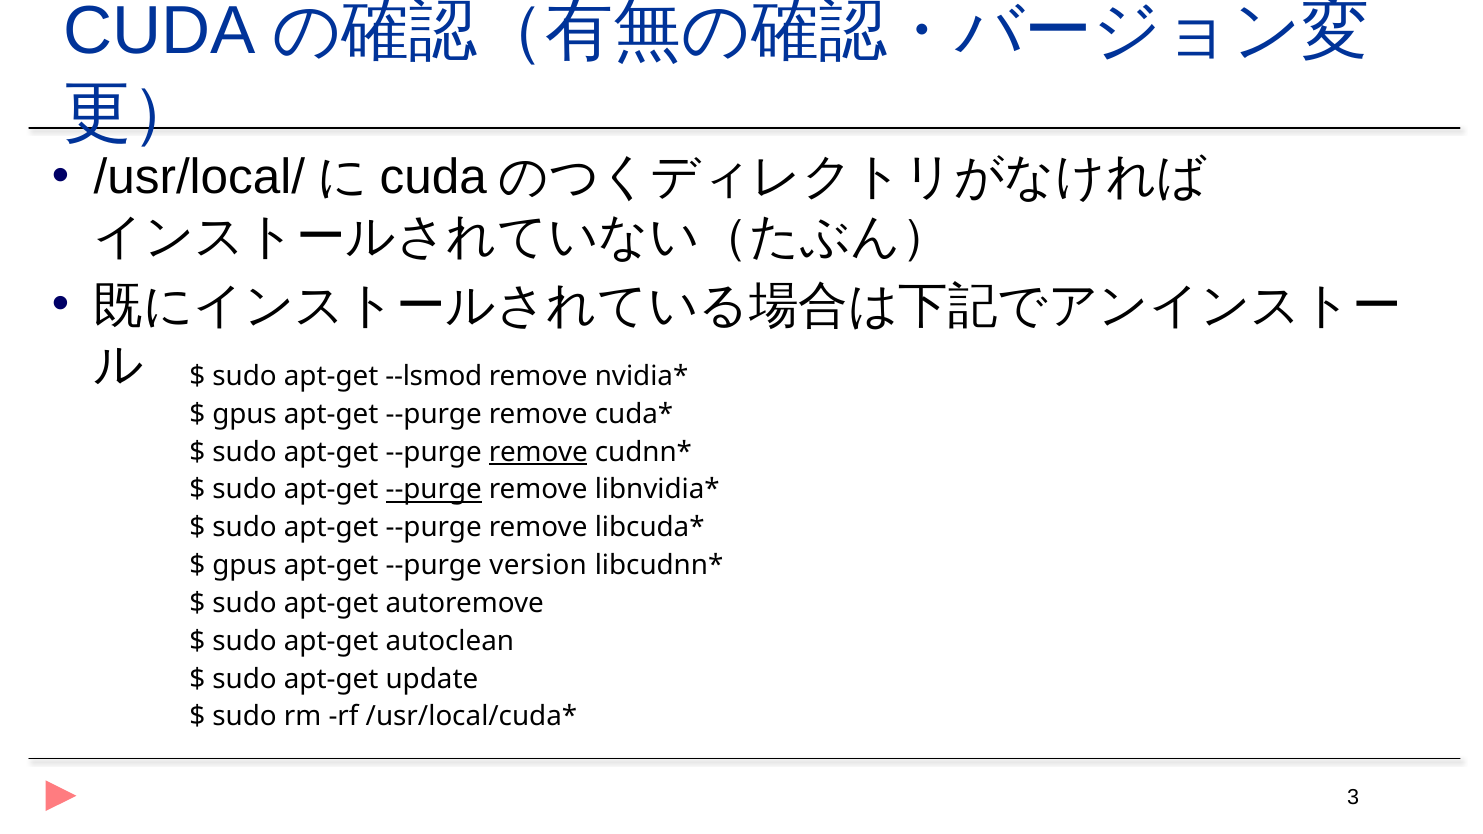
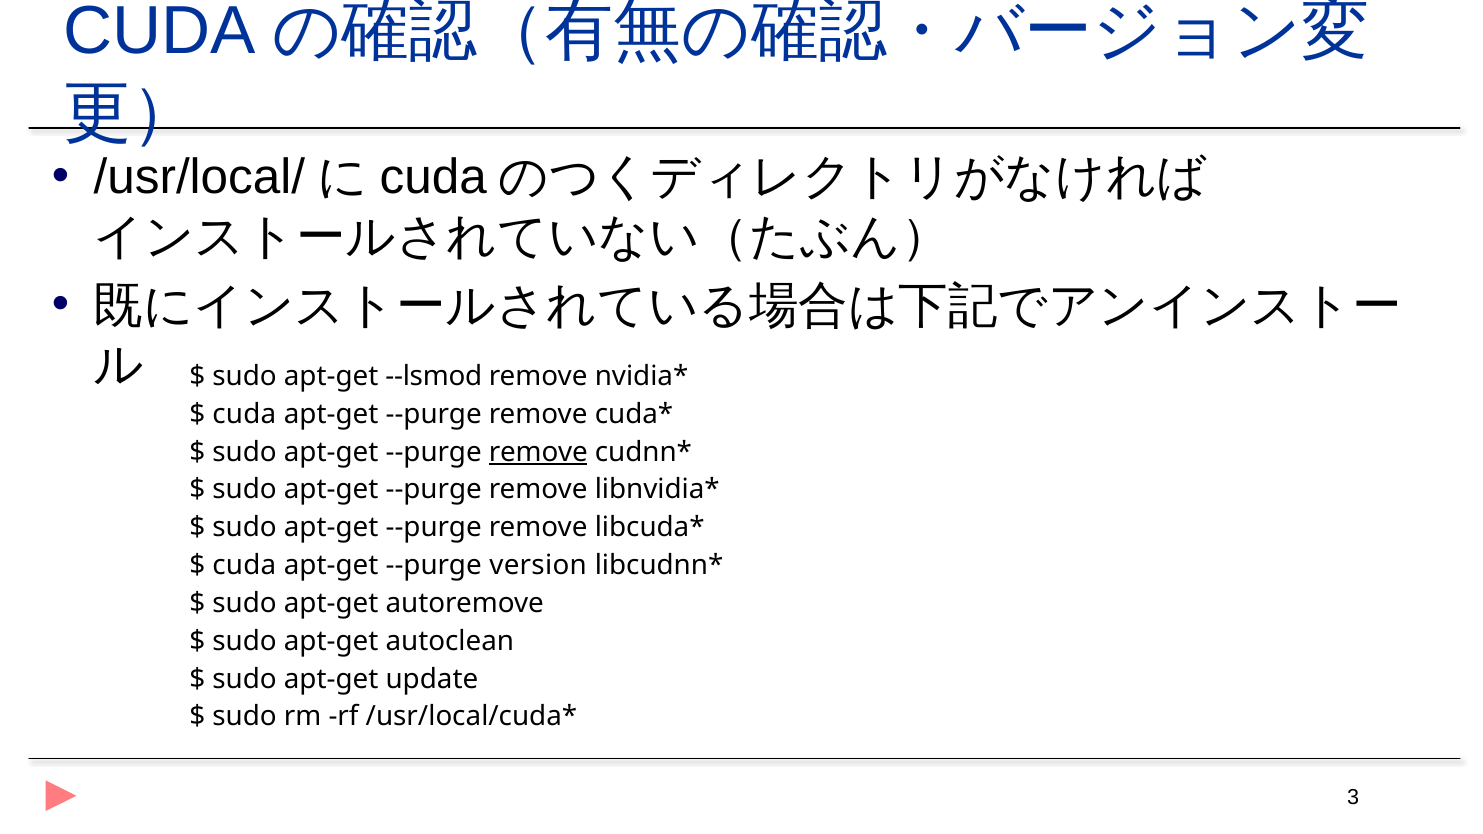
gpus at (244, 414): gpus -> cuda
--purge at (434, 490) underline: present -> none
gpus at (244, 566): gpus -> cuda
